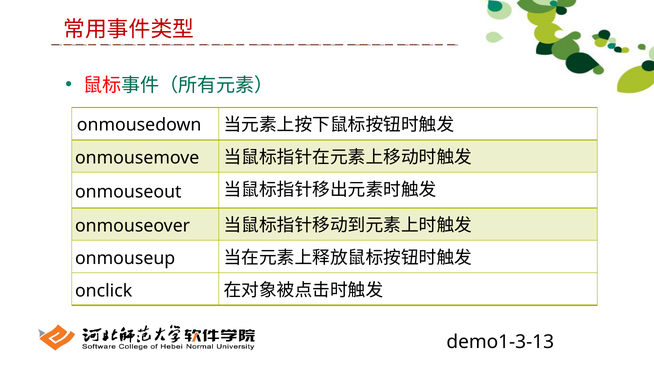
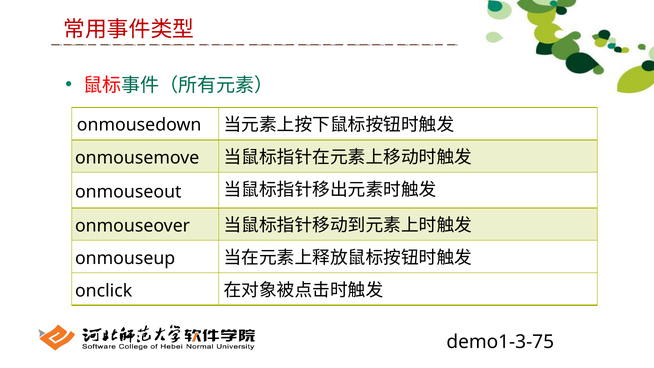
demo1-3-13: demo1-3-13 -> demo1-3-75
